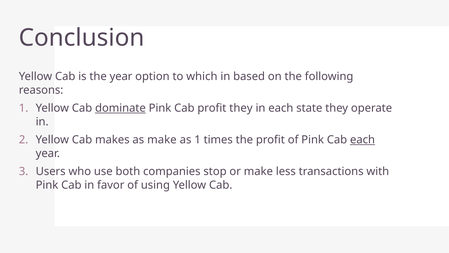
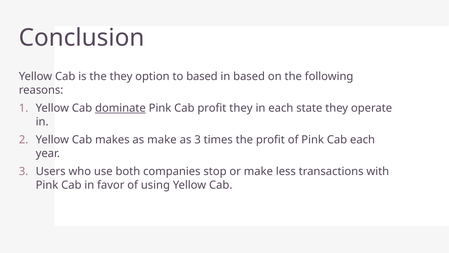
the year: year -> they
to which: which -> based
as 1: 1 -> 3
each at (363, 140) underline: present -> none
